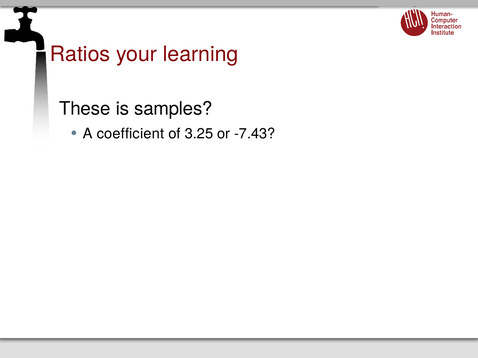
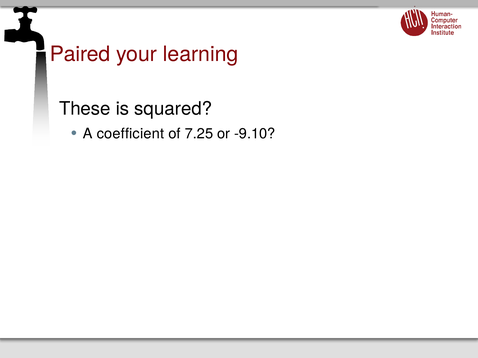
Ratios: Ratios -> Paired
samples: samples -> squared
3.25: 3.25 -> 7.25
-7.43: -7.43 -> -9.10
